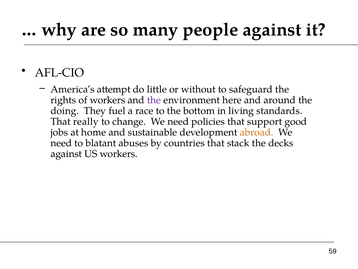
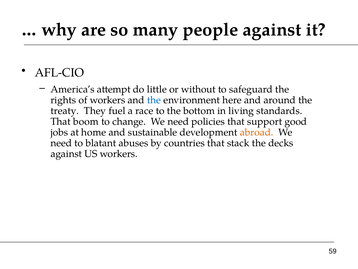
the at (154, 100) colour: purple -> blue
doing: doing -> treaty
really: really -> boom
